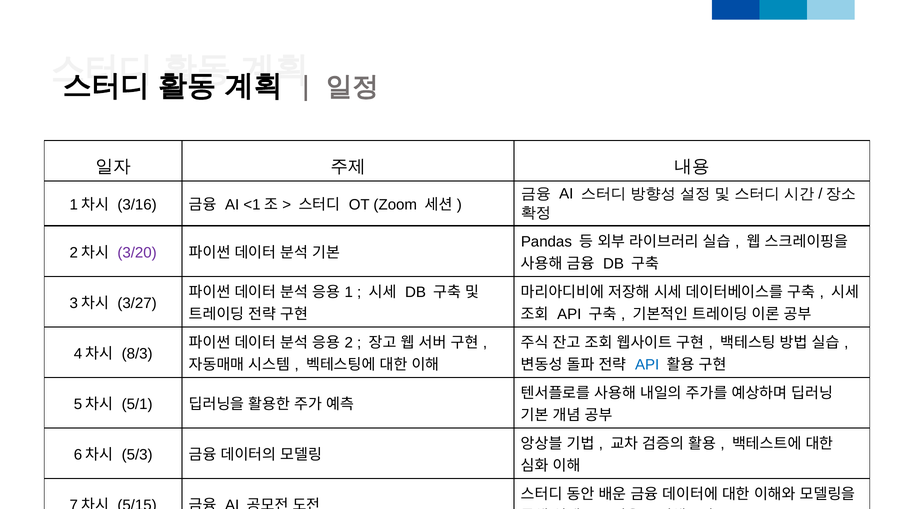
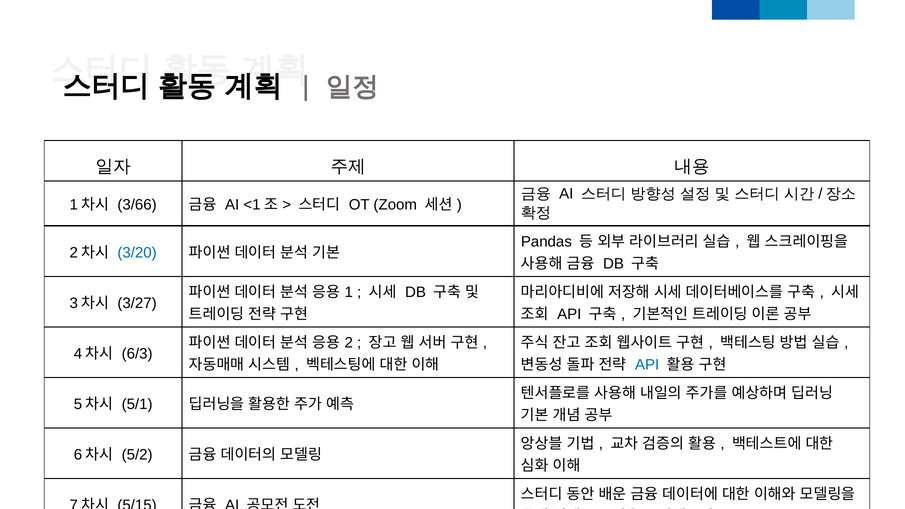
3/16: 3/16 -> 3/66
3/20 colour: purple -> blue
8/3: 8/3 -> 6/3
5/3: 5/3 -> 5/2
